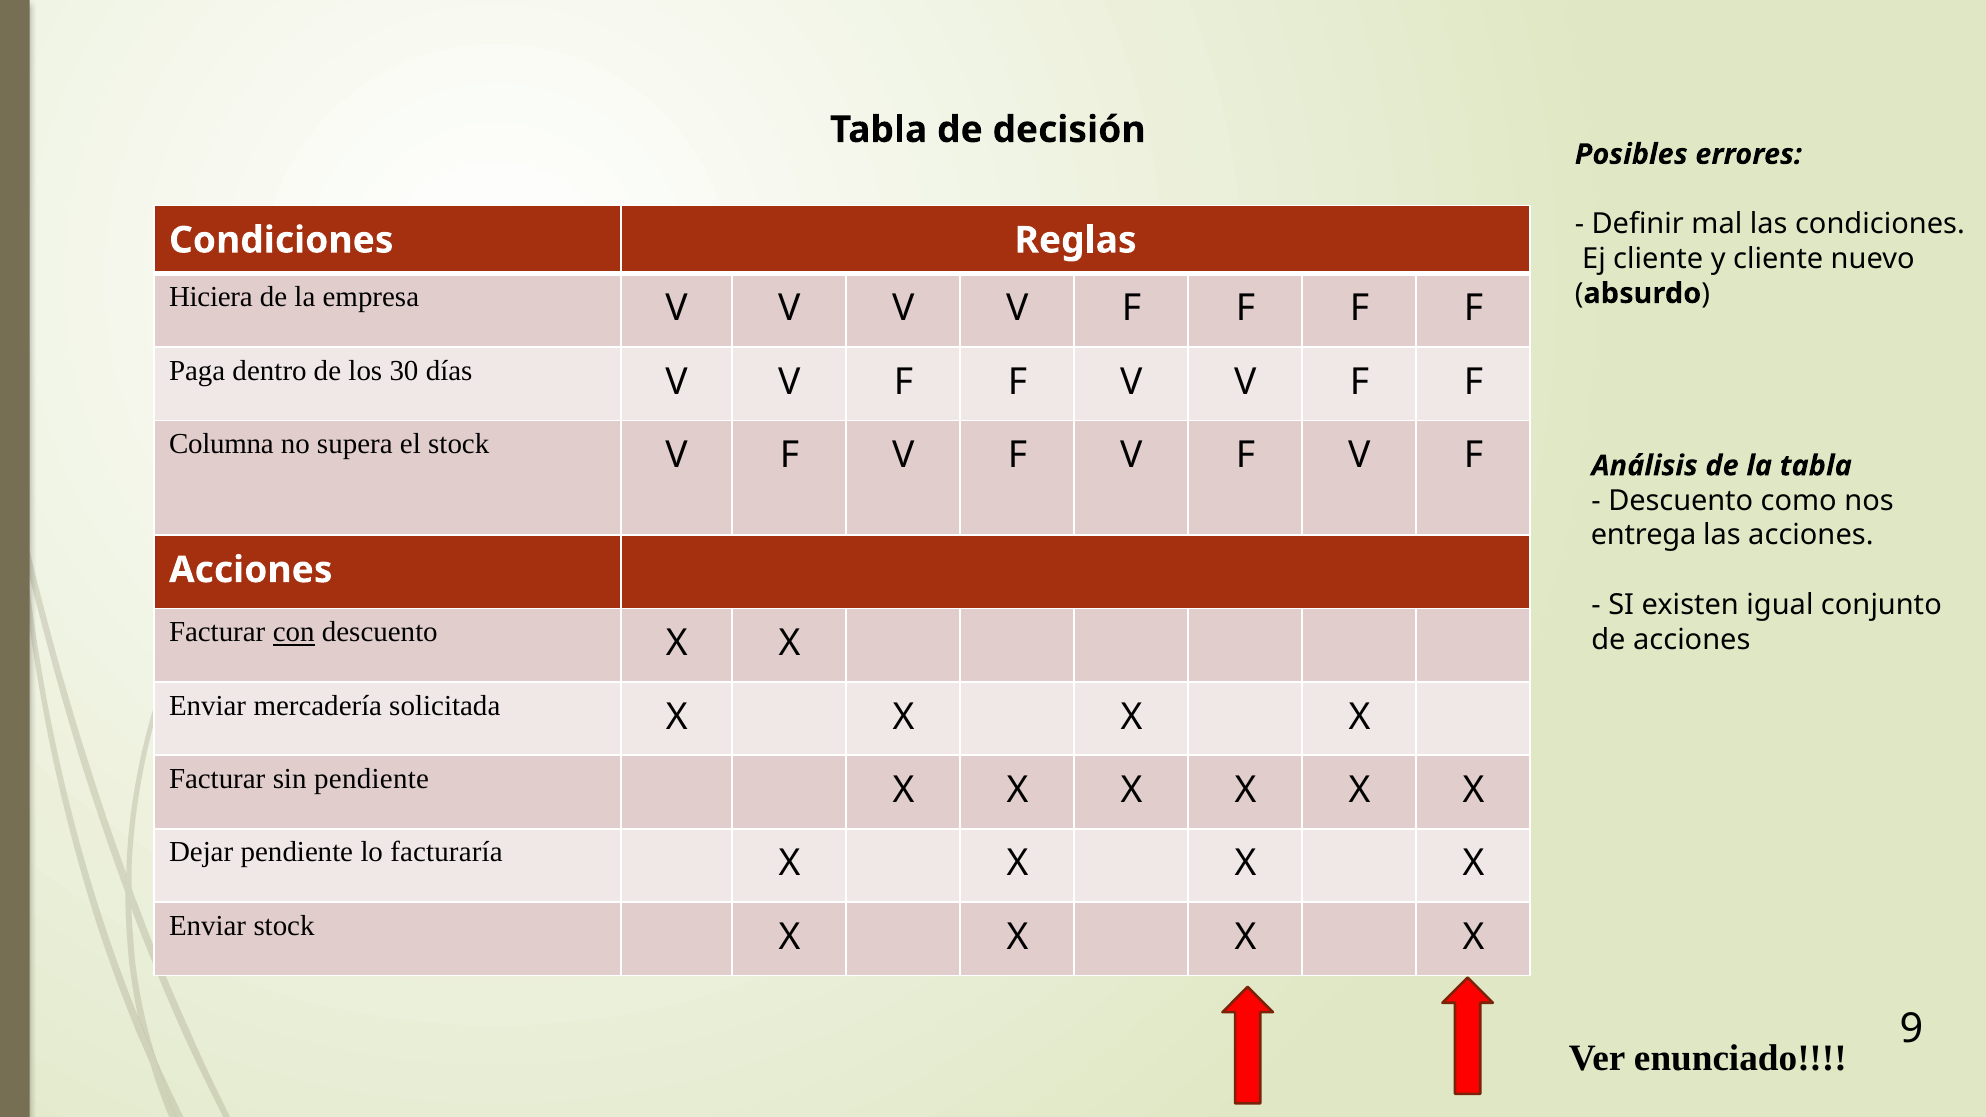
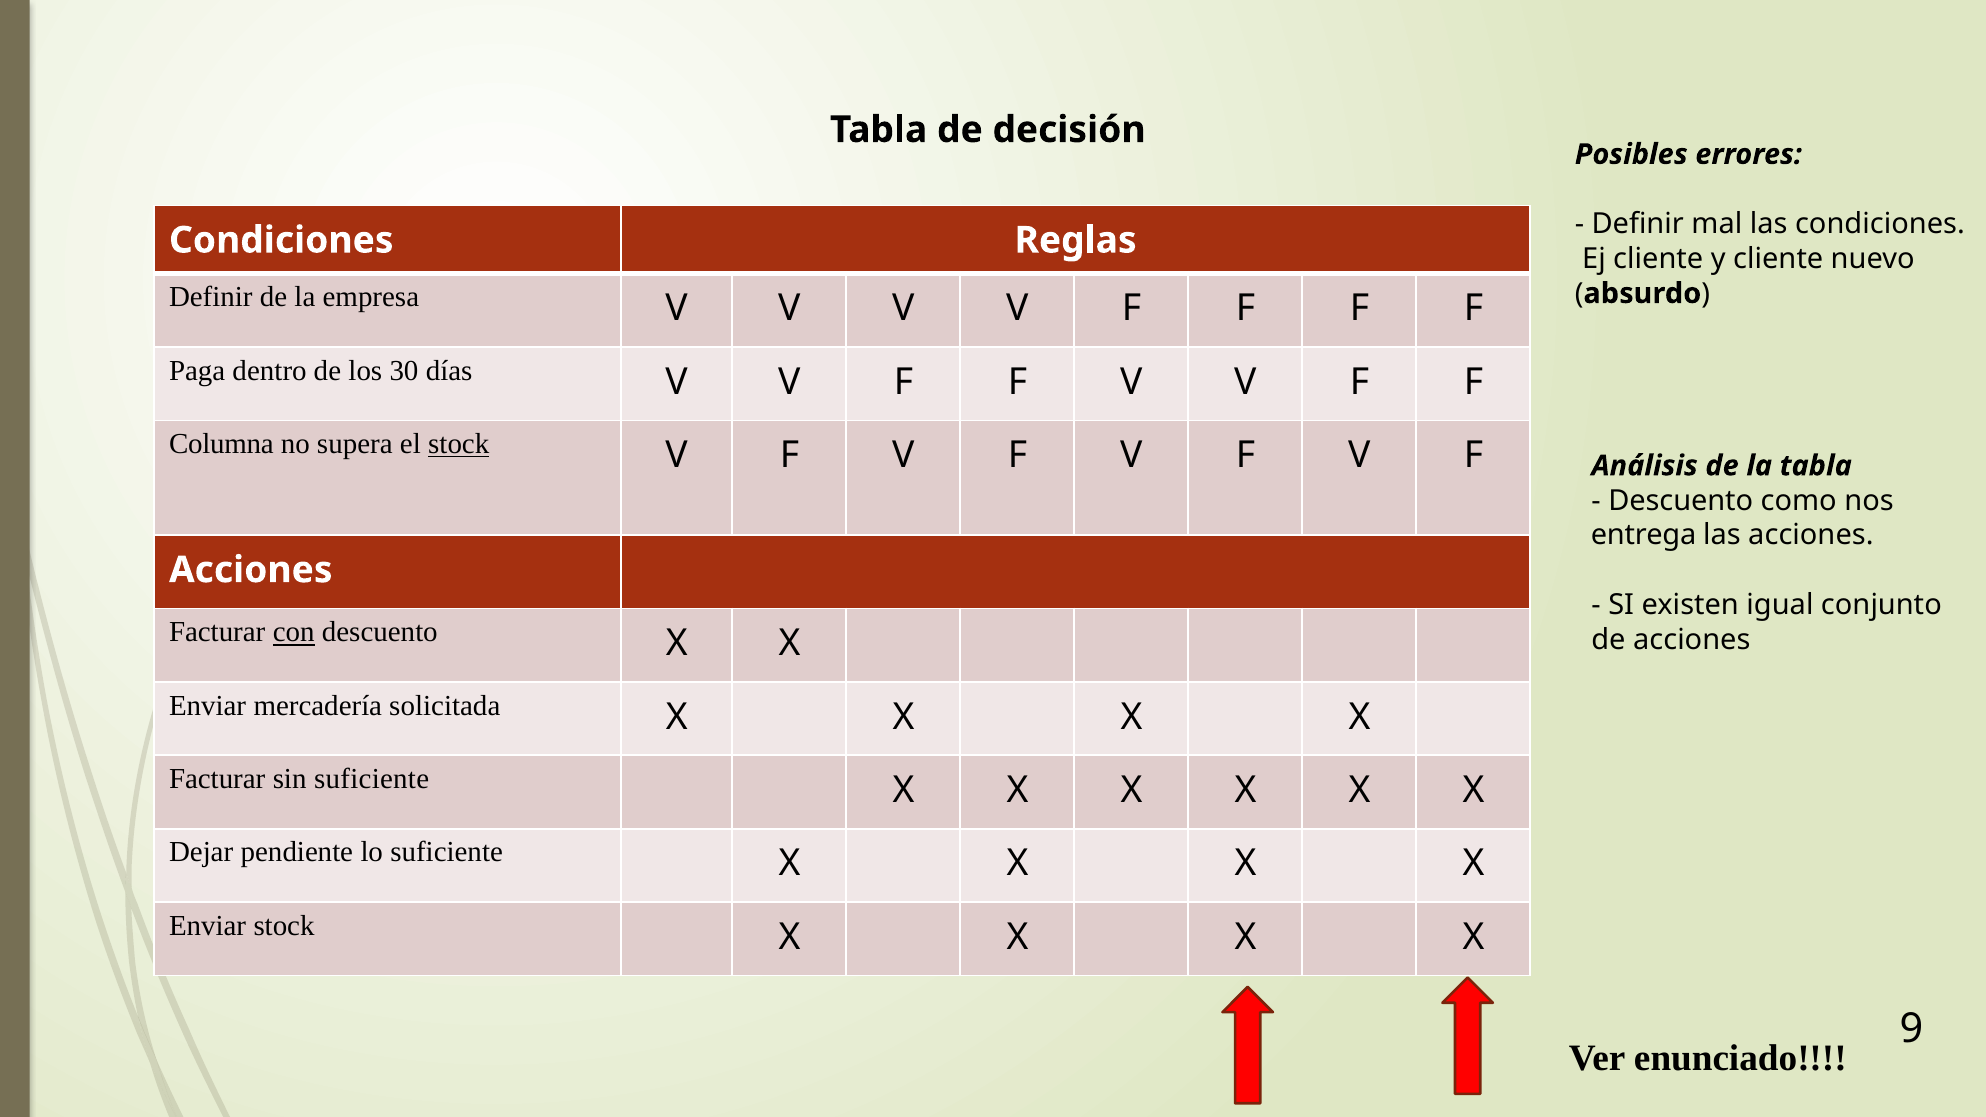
Hiciera at (211, 297): Hiciera -> Definir
stock at (459, 444) underline: none -> present
sin pendiente: pendiente -> suficiente
lo facturaría: facturaría -> suficiente
